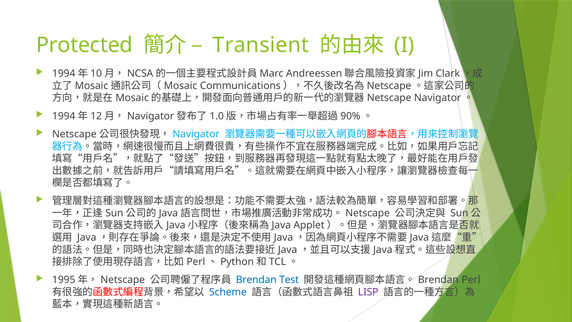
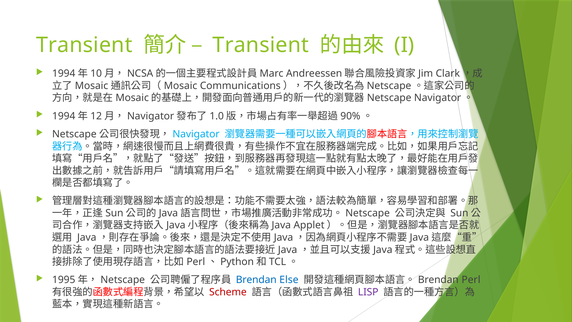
Protected at (84, 45): Protected -> Transient
Test: Test -> Else
Scheme colour: blue -> red
